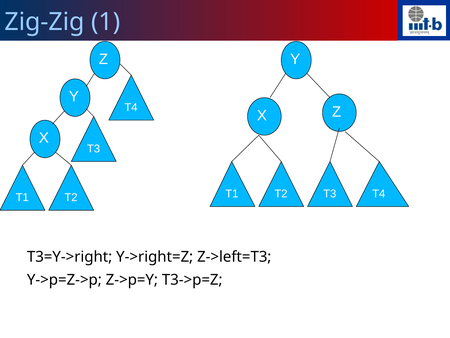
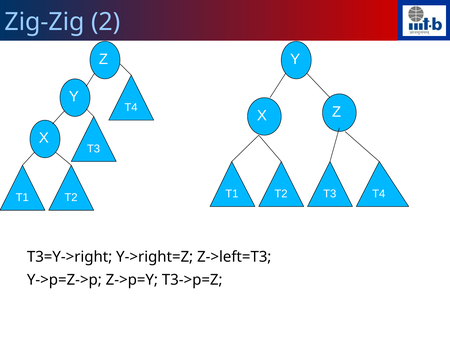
1: 1 -> 2
